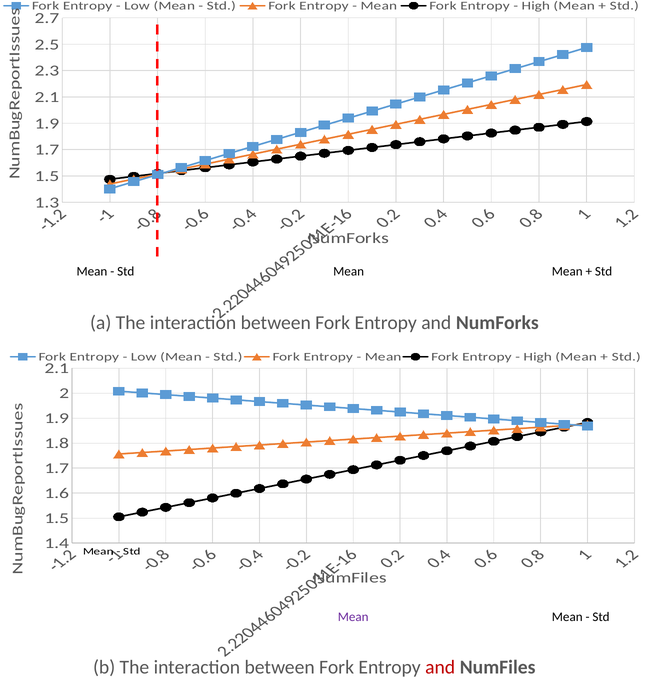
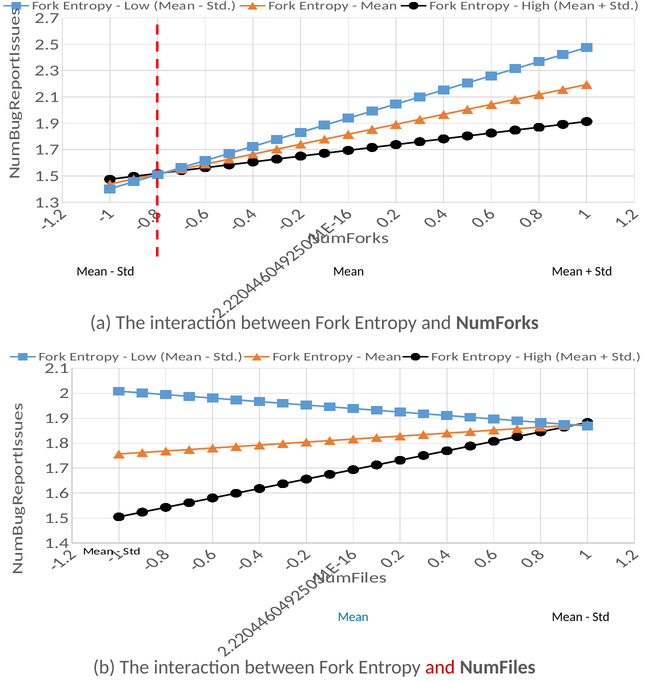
Mean at (353, 616) colour: purple -> blue
